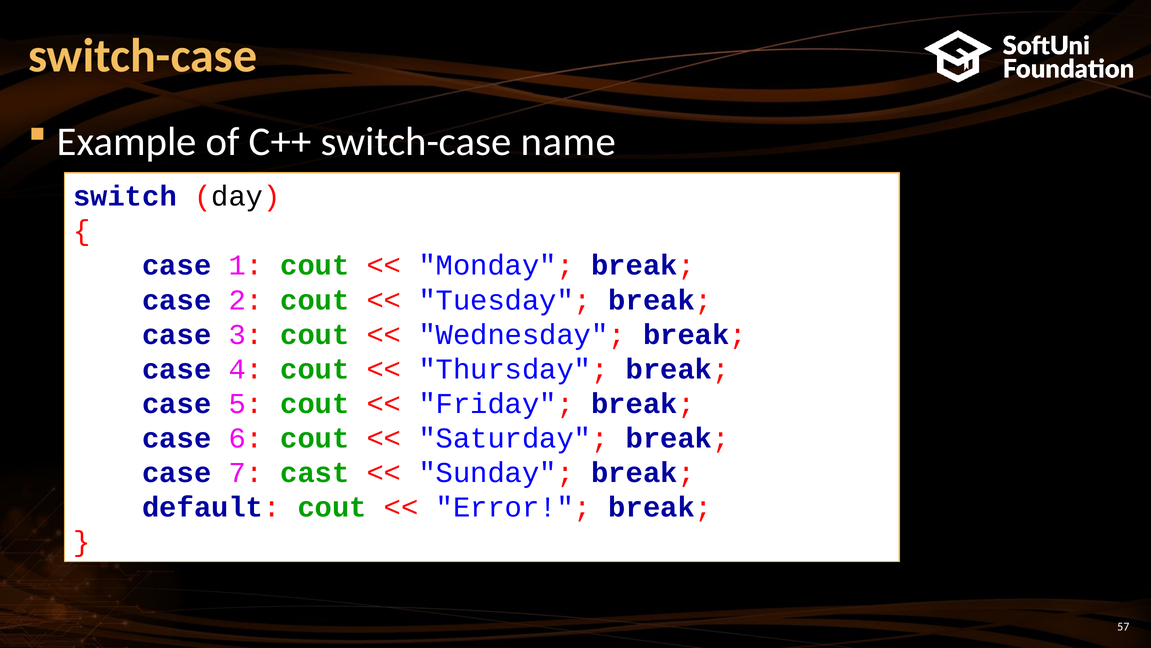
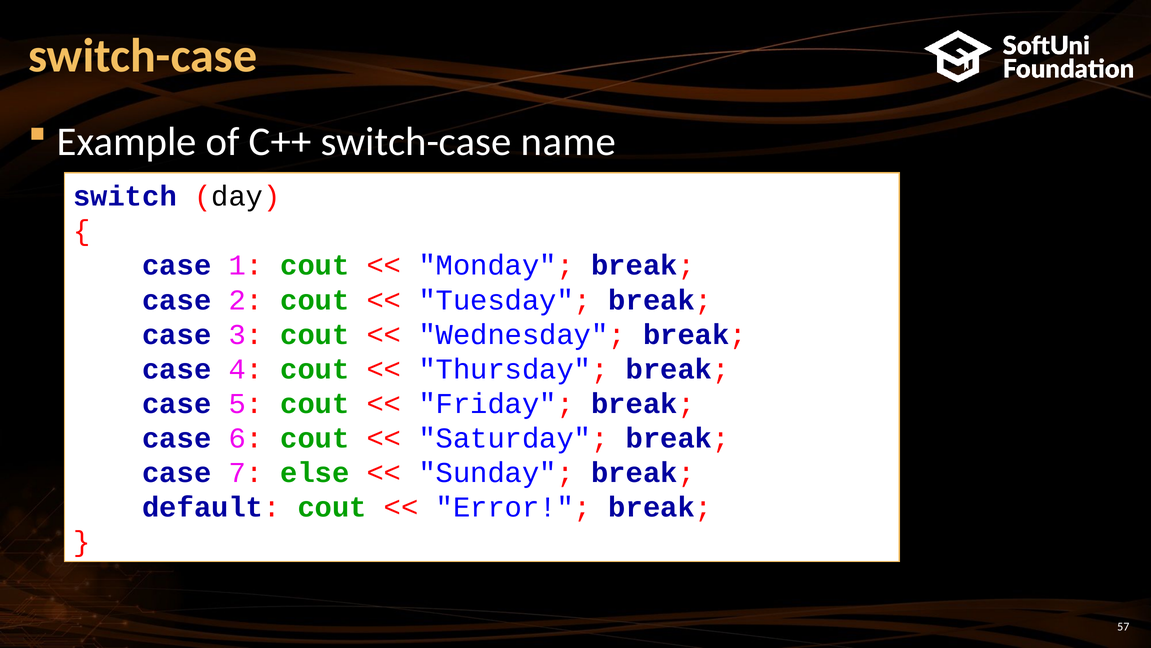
cast: cast -> else
